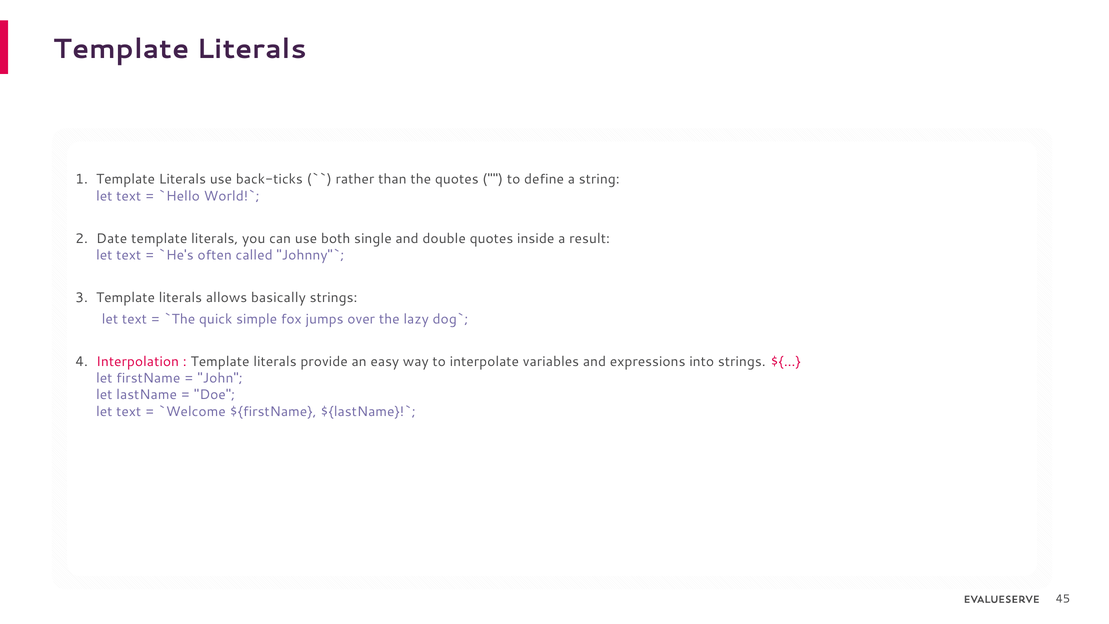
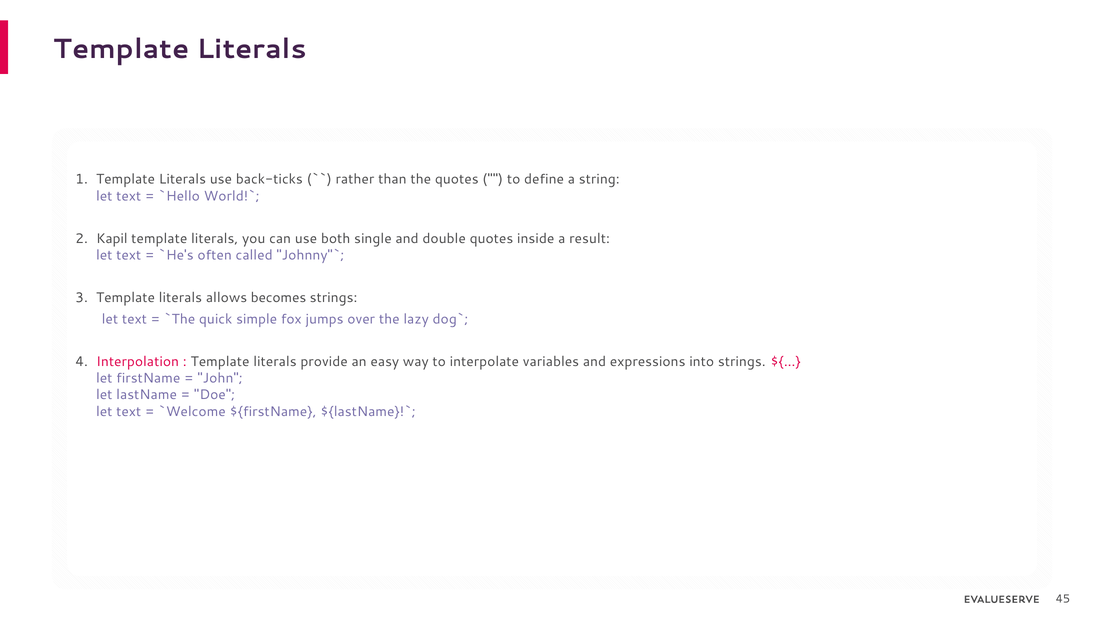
Date: Date -> Kapil
basically: basically -> becomes
